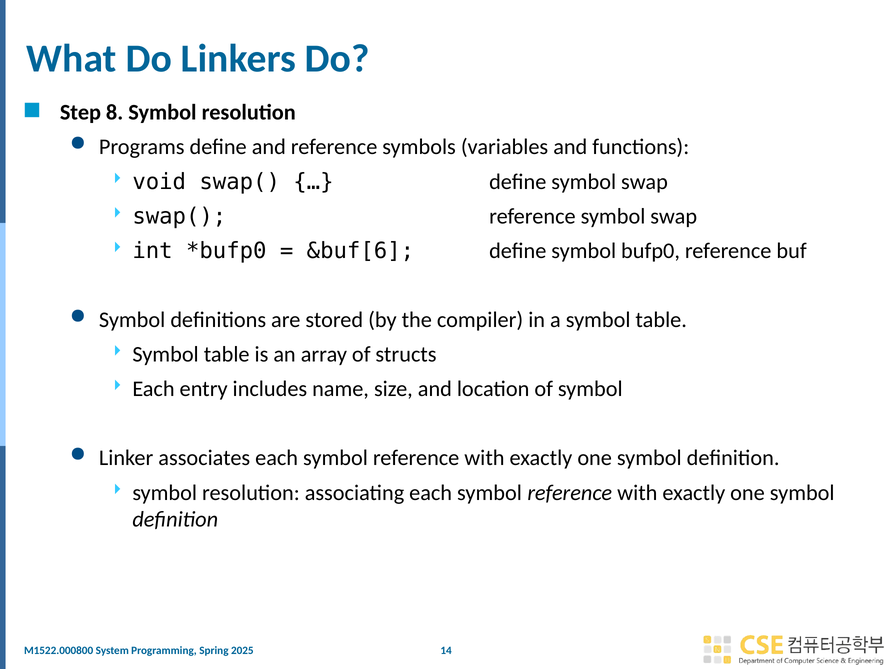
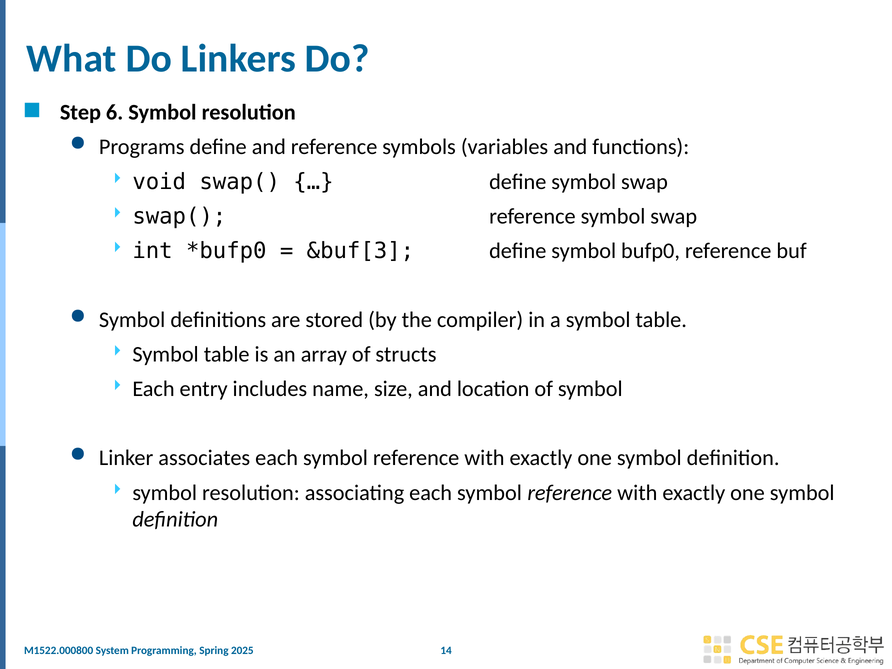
8: 8 -> 6
&buf[6: &buf[6 -> &buf[3
